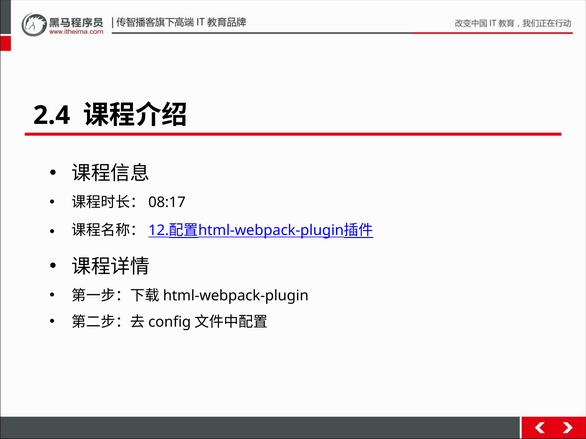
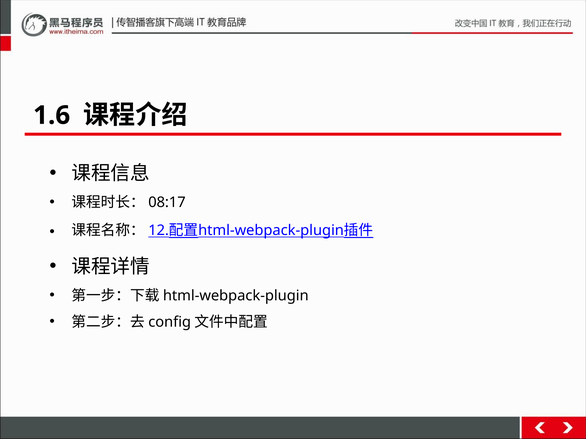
2.4: 2.4 -> 1.6
